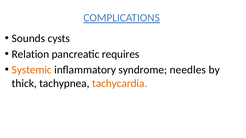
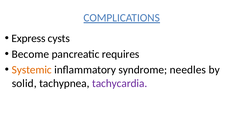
Sounds: Sounds -> Express
Relation: Relation -> Become
thick: thick -> solid
tachycardia colour: orange -> purple
